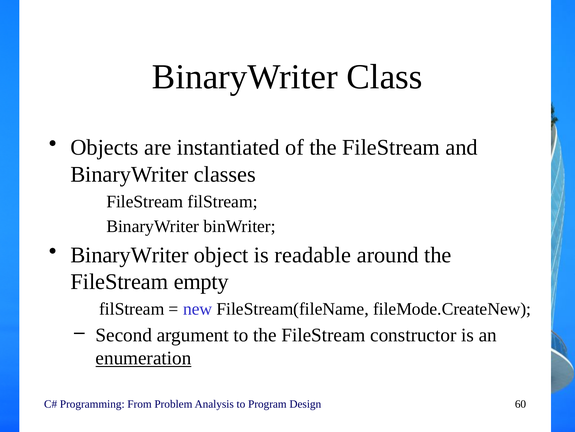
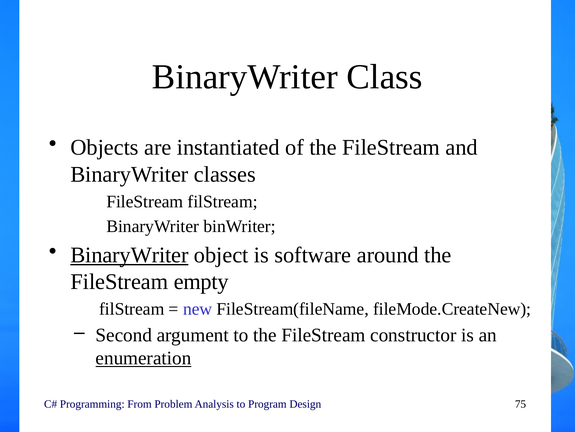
BinaryWriter at (129, 255) underline: none -> present
readable: readable -> software
60: 60 -> 75
